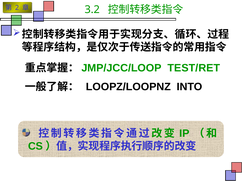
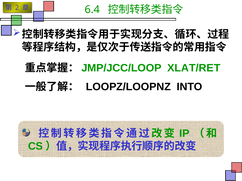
3.2: 3.2 -> 6.4
TEST/RET: TEST/RET -> XLAT/RET
